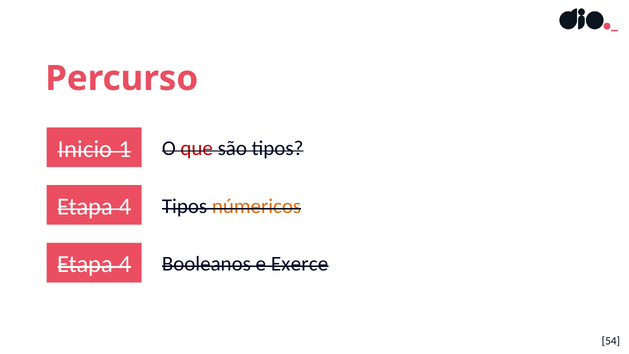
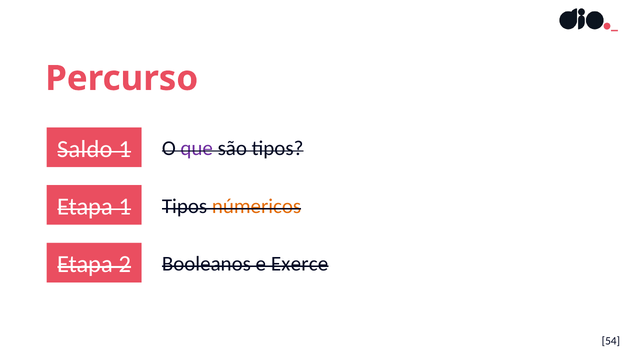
Inicio: Inicio -> Saldo
que colour: red -> purple
4 at (125, 207): 4 -> 1
4 at (125, 264): 4 -> 2
